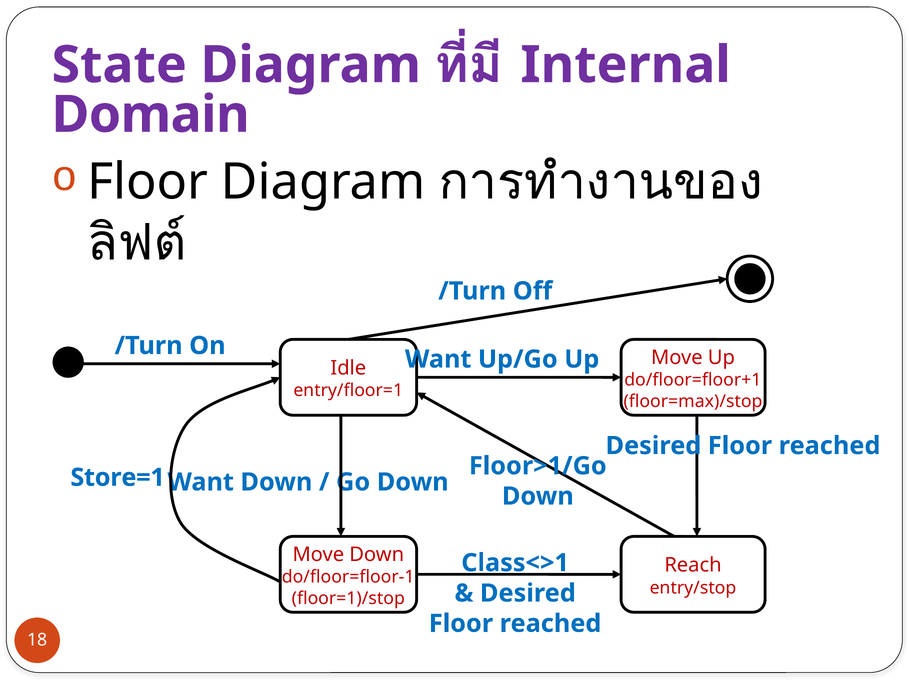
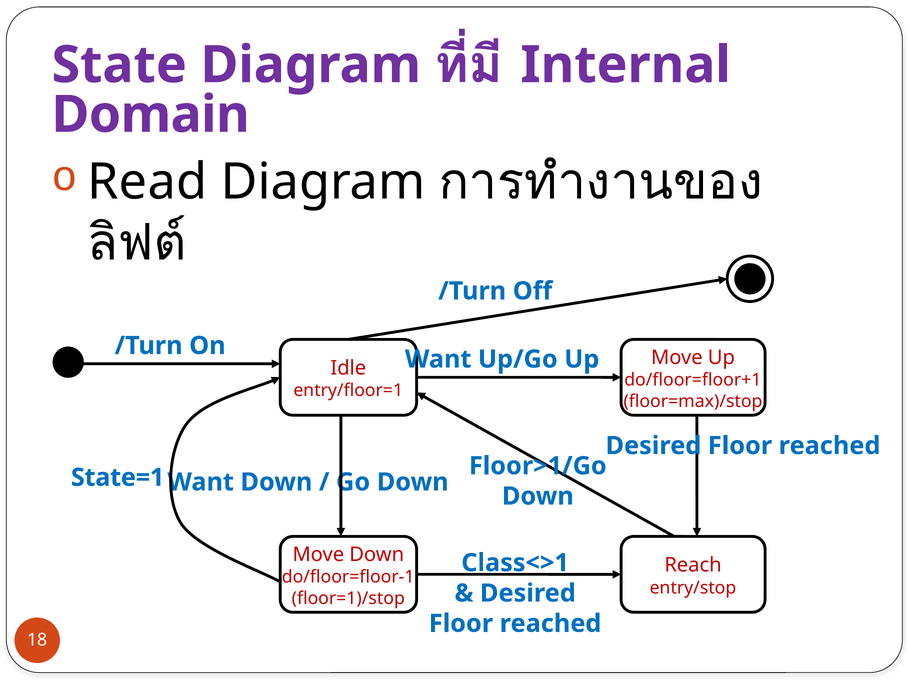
Floor at (148, 182): Floor -> Read
Store=1: Store=1 -> State=1
